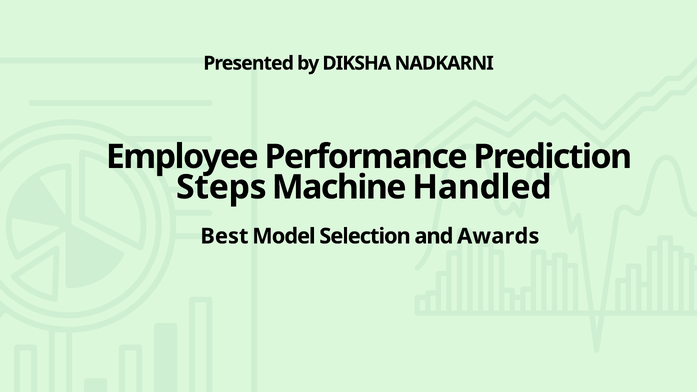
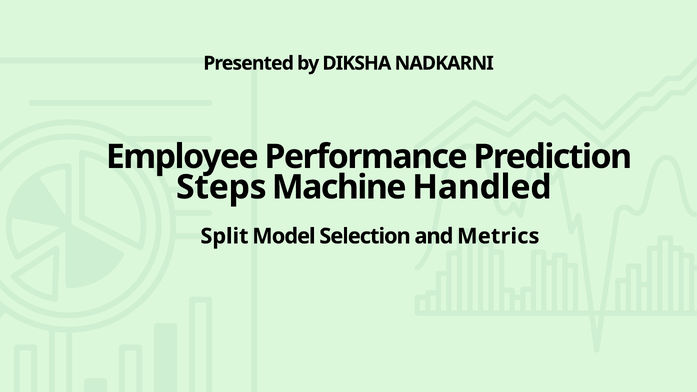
Best: Best -> Split
Awards: Awards -> Metrics
